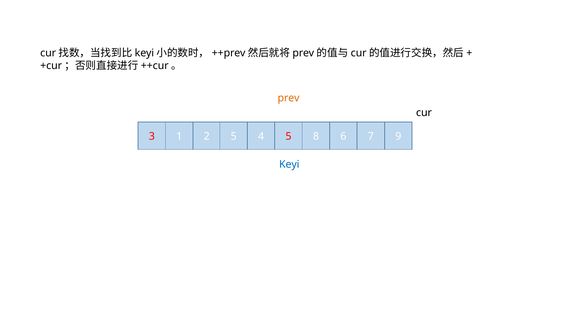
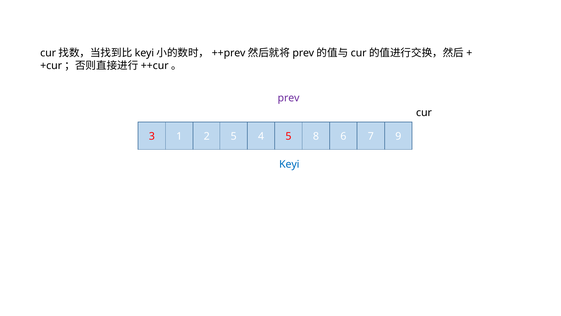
prev colour: orange -> purple
